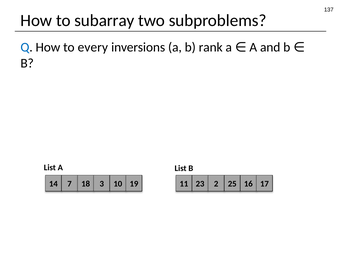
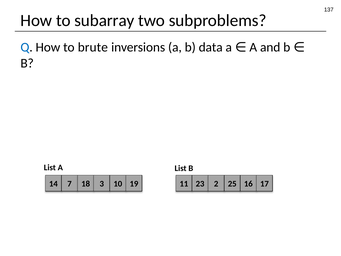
every: every -> brute
rank: rank -> data
